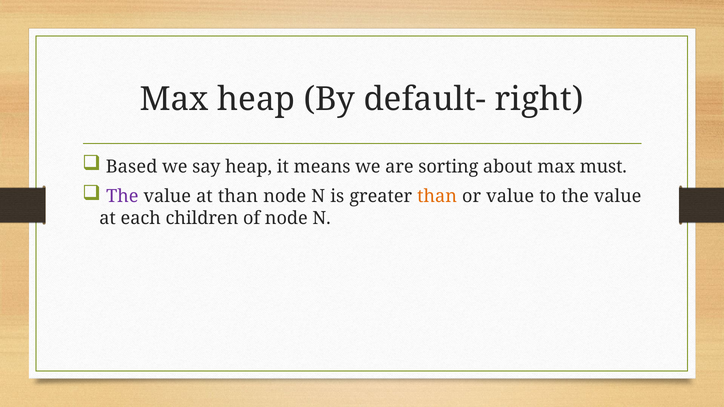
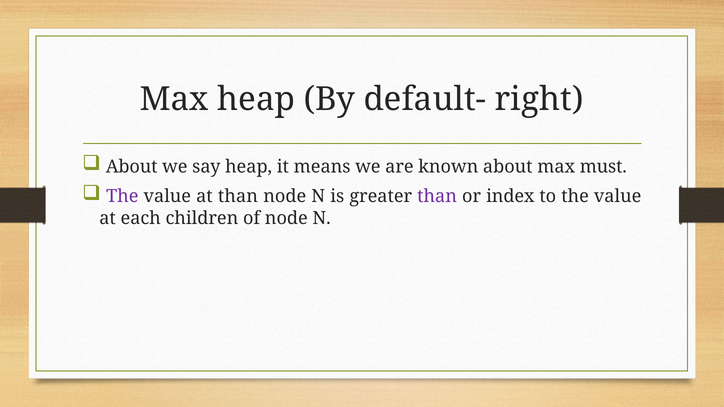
Based at (132, 167): Based -> About
sorting: sorting -> known
than at (437, 197) colour: orange -> purple
or value: value -> index
